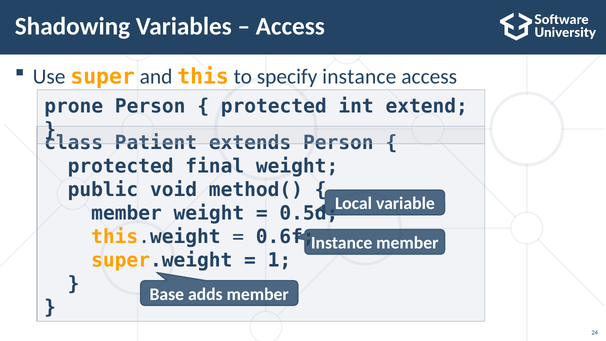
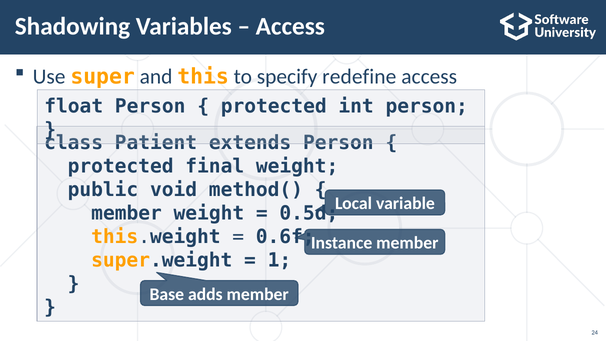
specify instance: instance -> redefine
prone: prone -> float
int extend: extend -> person
